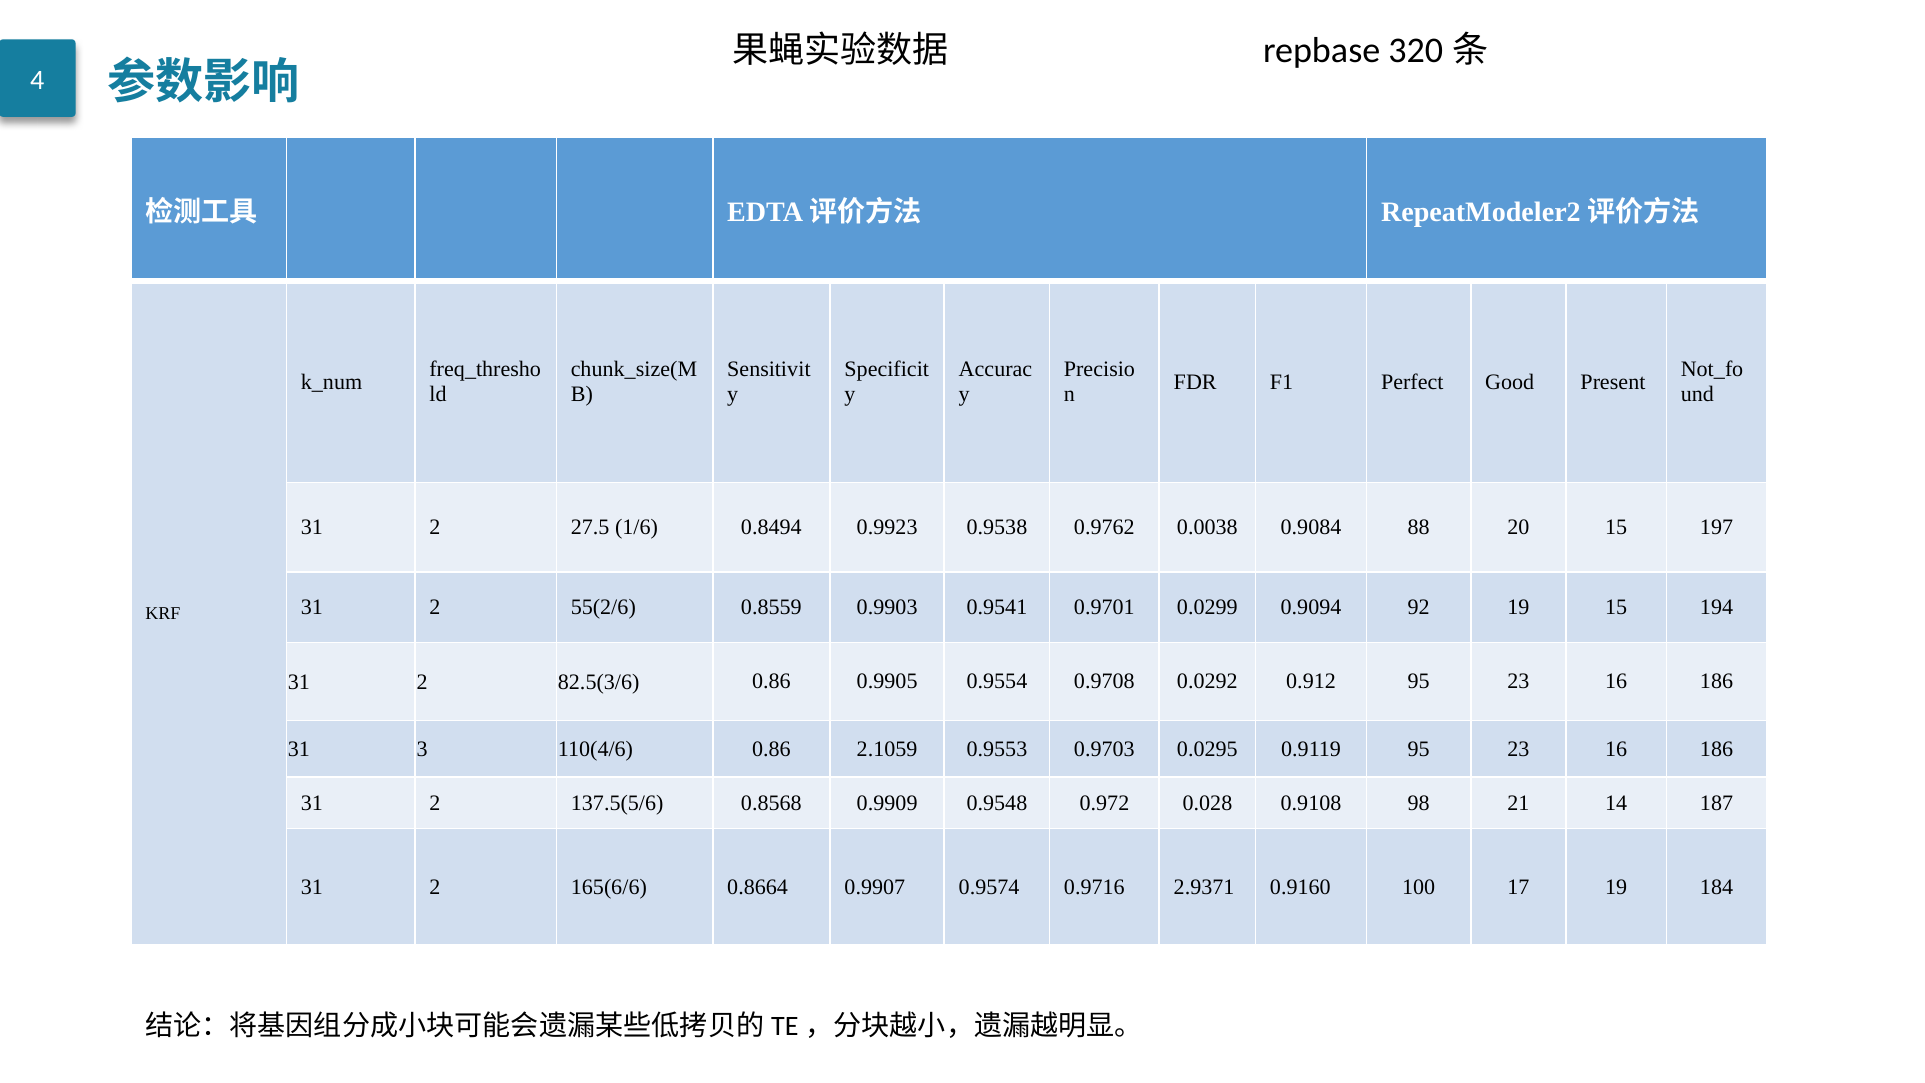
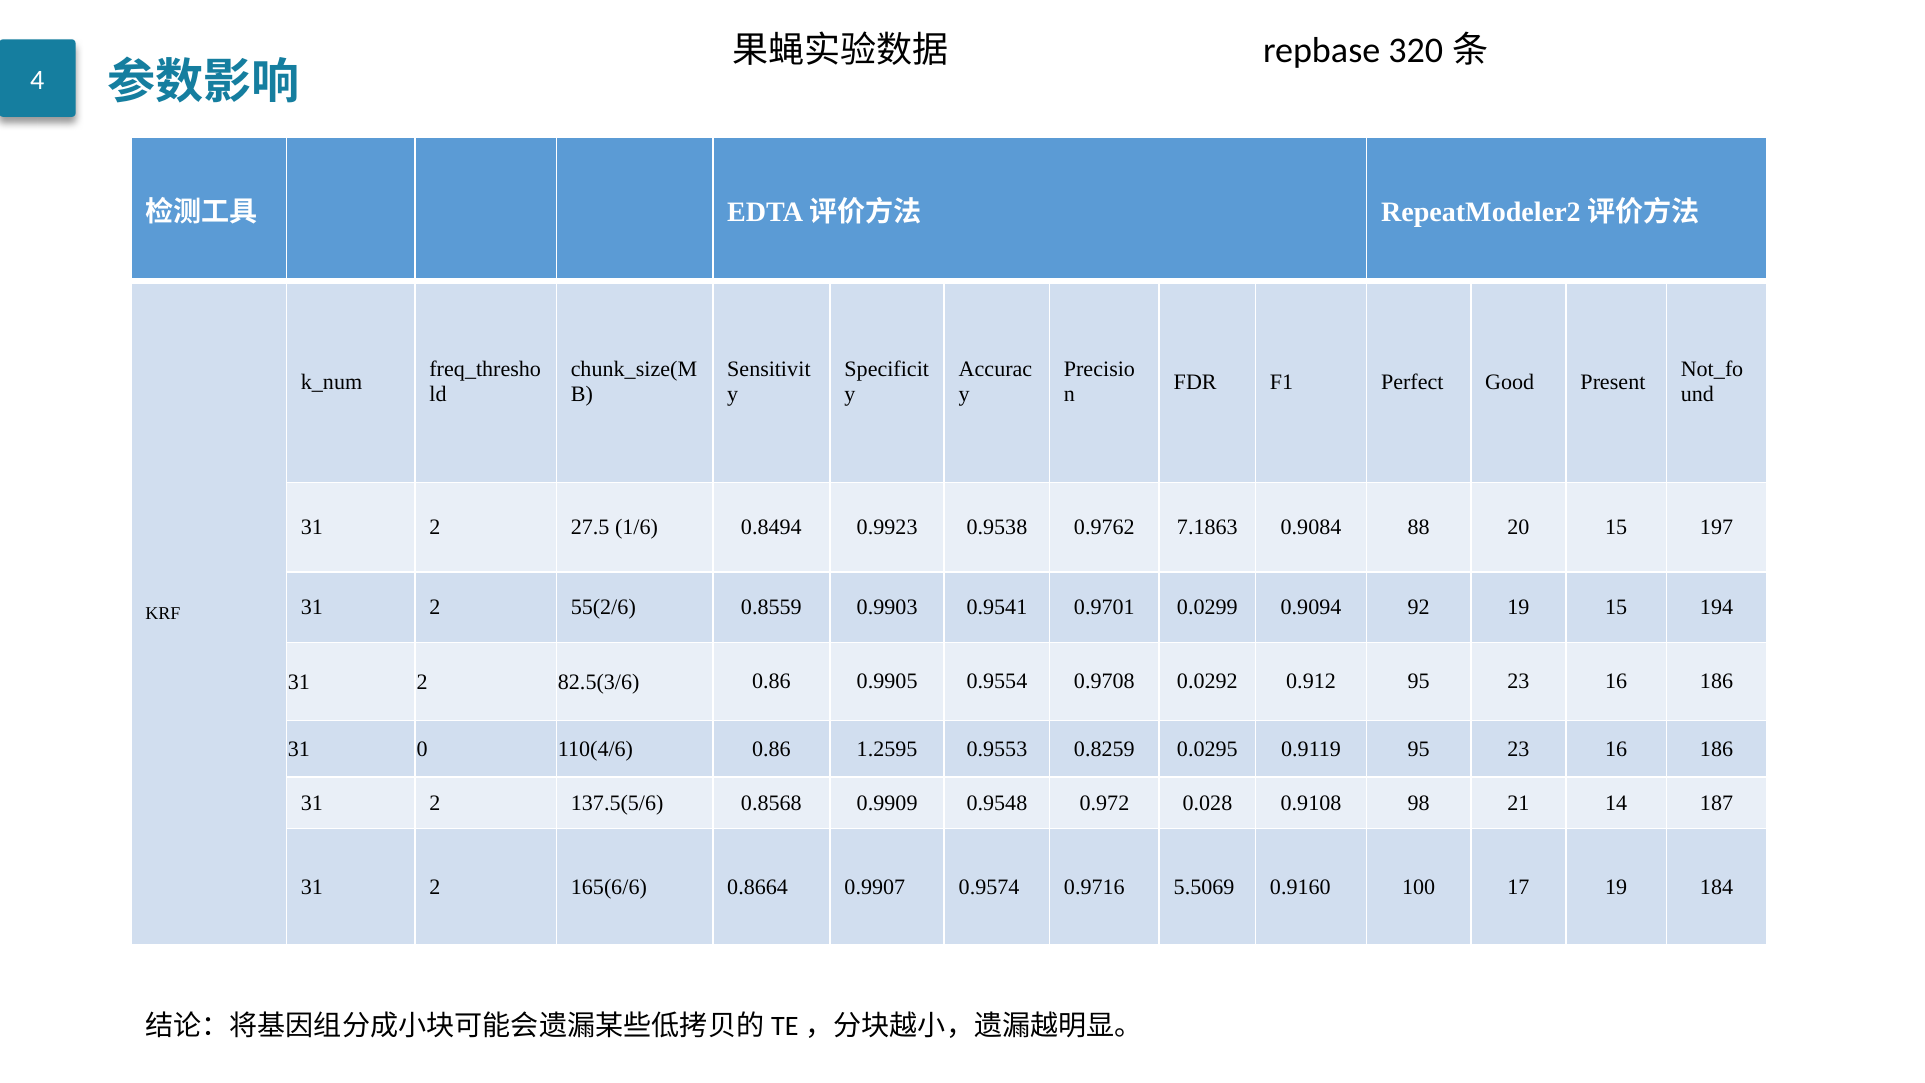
0.0038: 0.0038 -> 7.1863
3: 3 -> 0
2.1059: 2.1059 -> 1.2595
0.9703: 0.9703 -> 0.8259
2.9371: 2.9371 -> 5.5069
